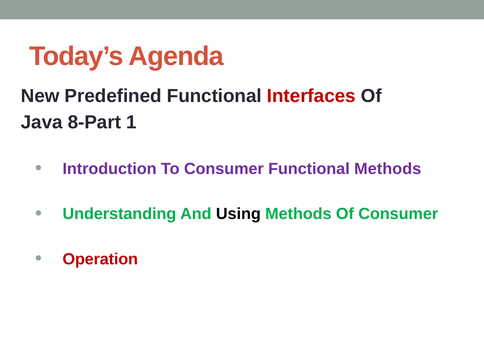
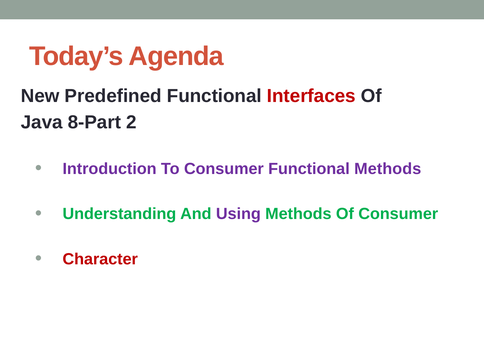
1: 1 -> 2
Using colour: black -> purple
Operation: Operation -> Character
